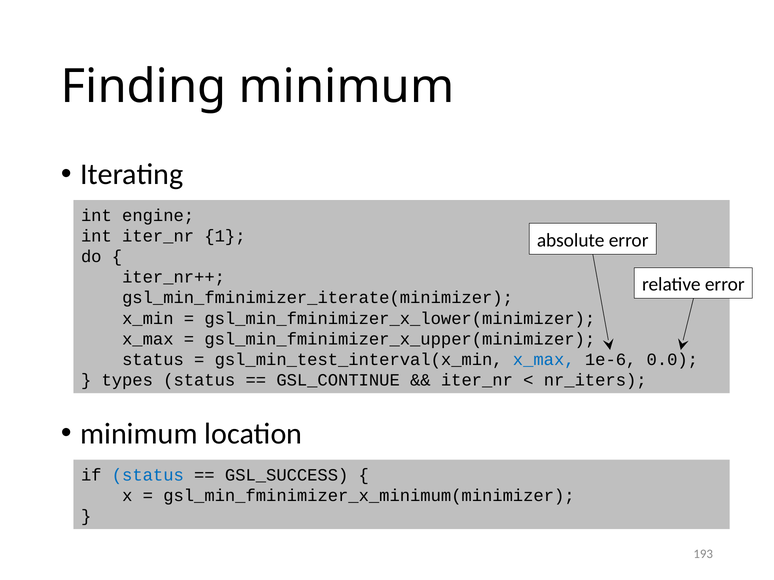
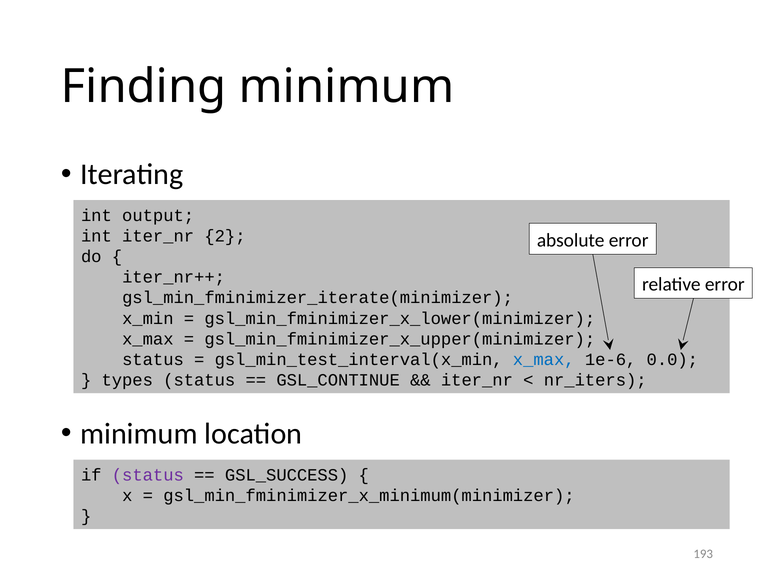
engine: engine -> output
1: 1 -> 2
status at (148, 475) colour: blue -> purple
